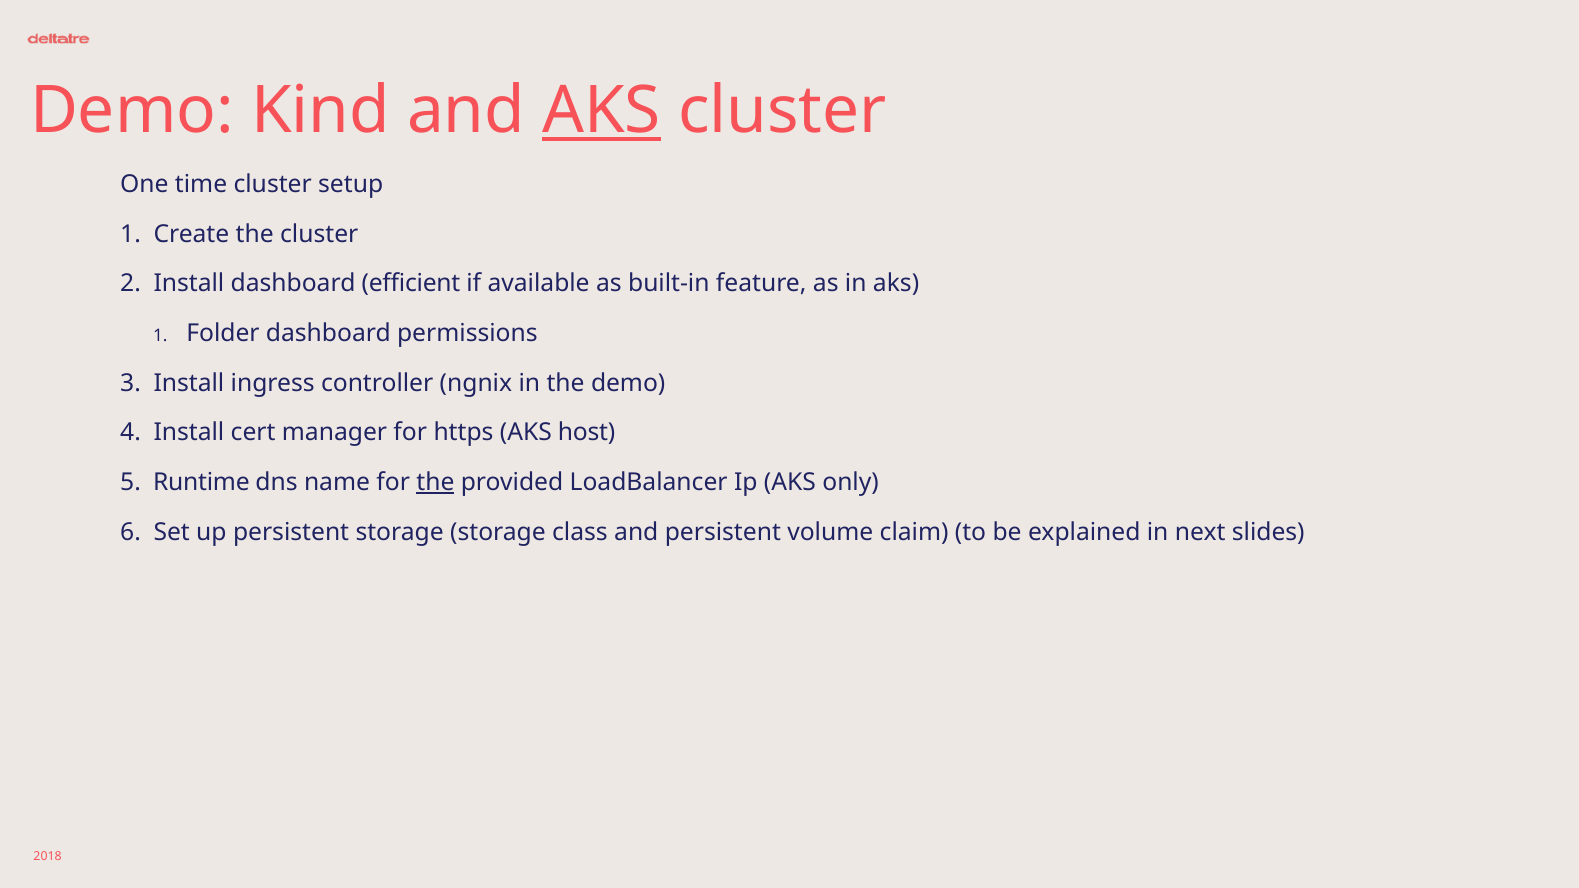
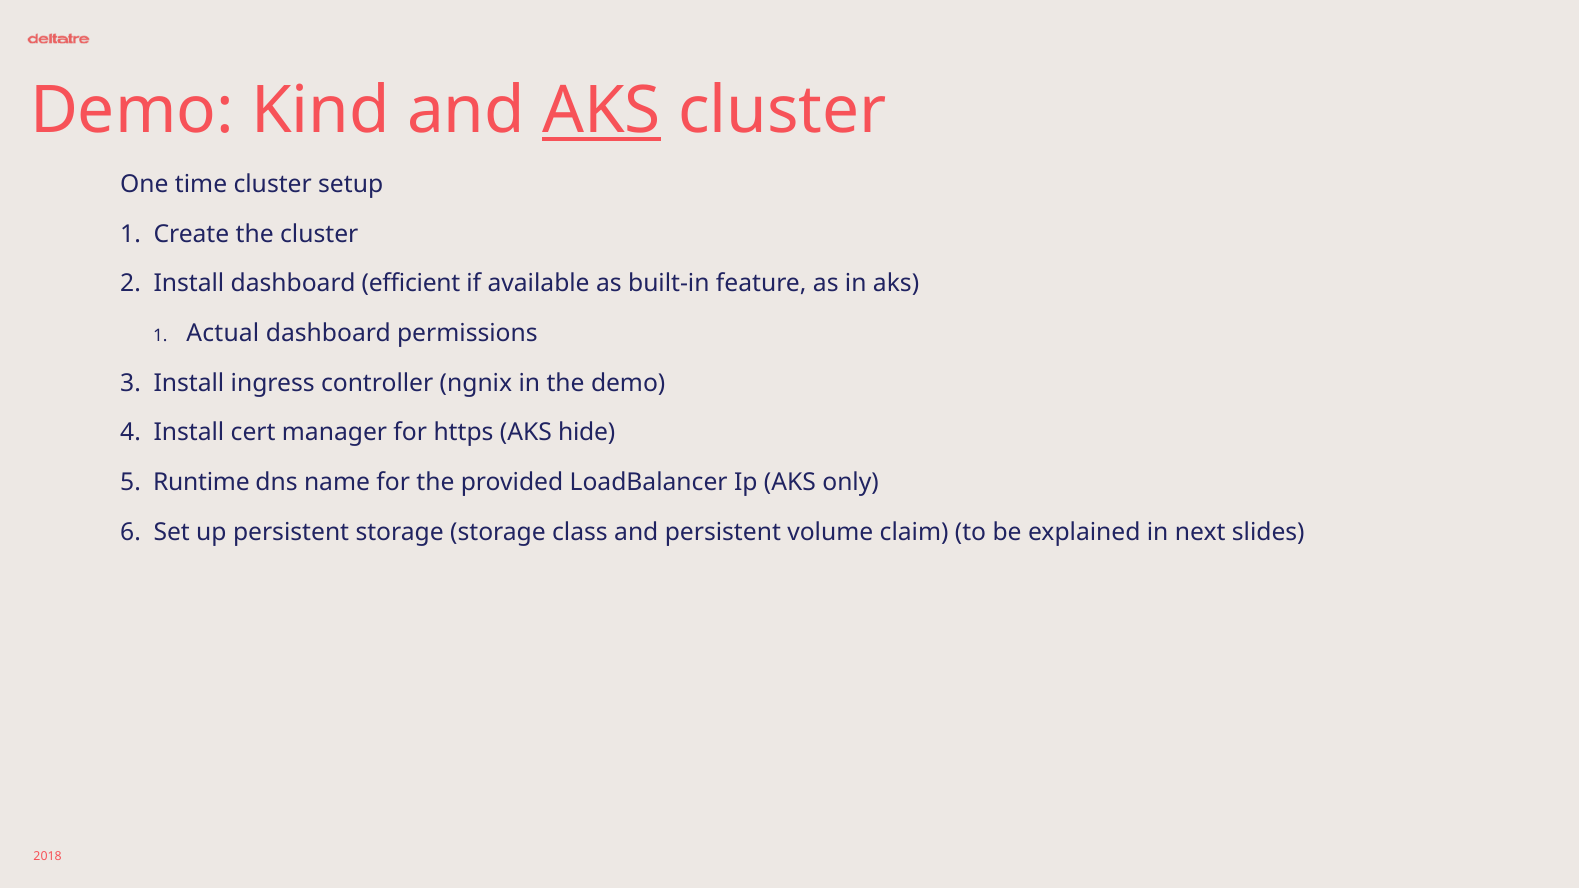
Folder: Folder -> Actual
host: host -> hide
the at (435, 483) underline: present -> none
